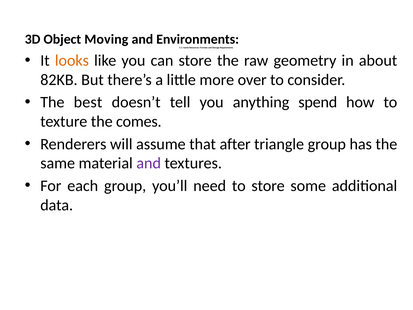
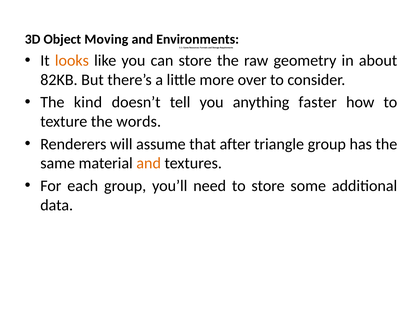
best: best -> kind
spend: spend -> faster
comes: comes -> words
and at (149, 163) colour: purple -> orange
